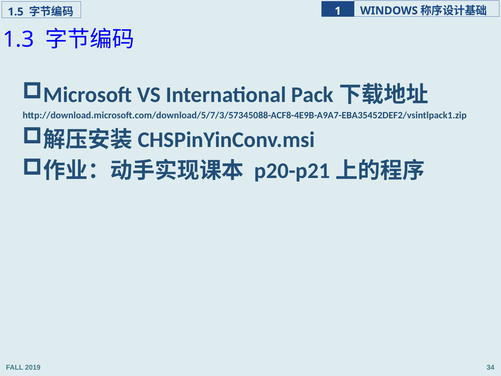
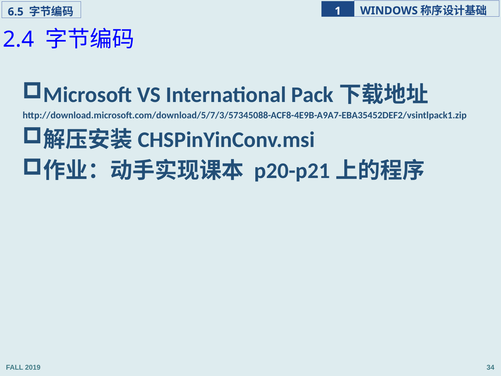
1.5: 1.5 -> 6.5
1.3: 1.3 -> 2.4
